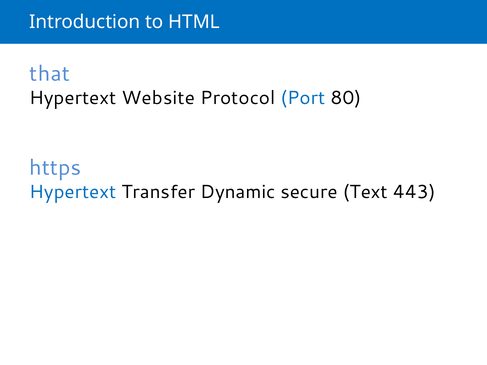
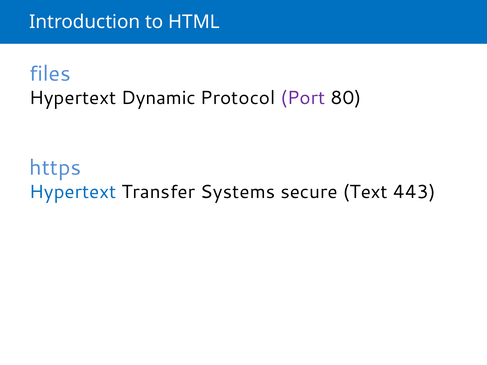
that: that -> files
Website: Website -> Dynamic
Port colour: blue -> purple
Dynamic: Dynamic -> Systems
